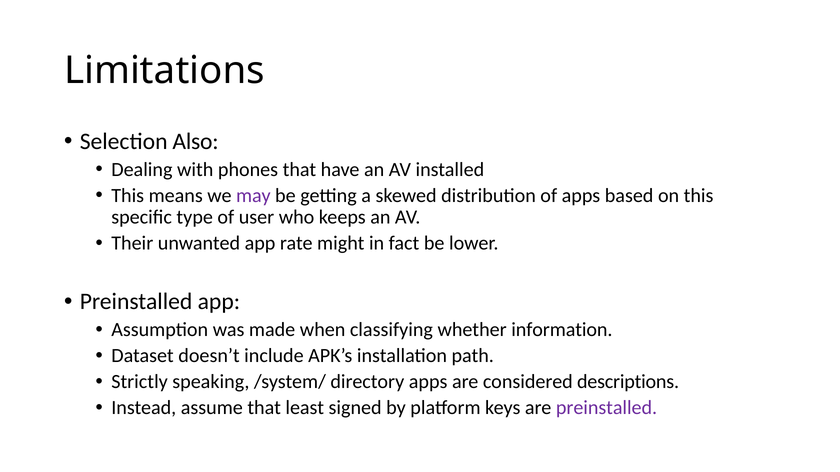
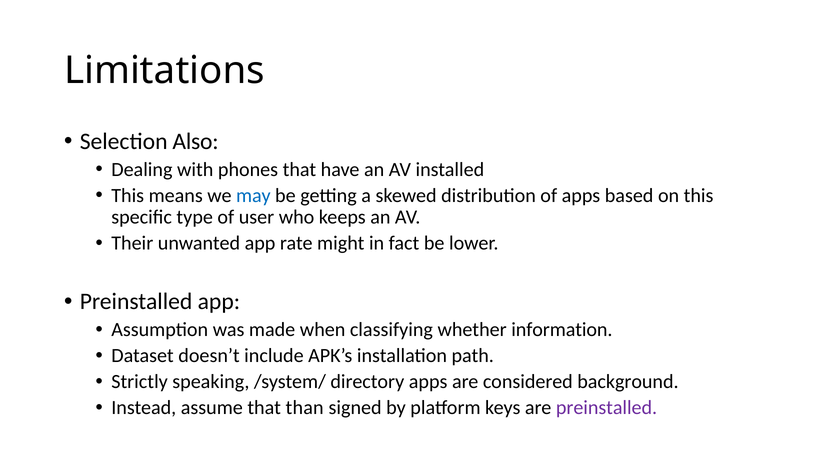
may colour: purple -> blue
descriptions: descriptions -> background
least: least -> than
